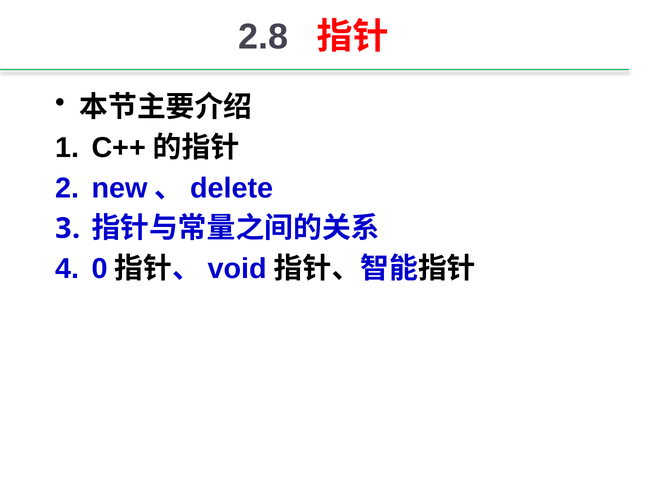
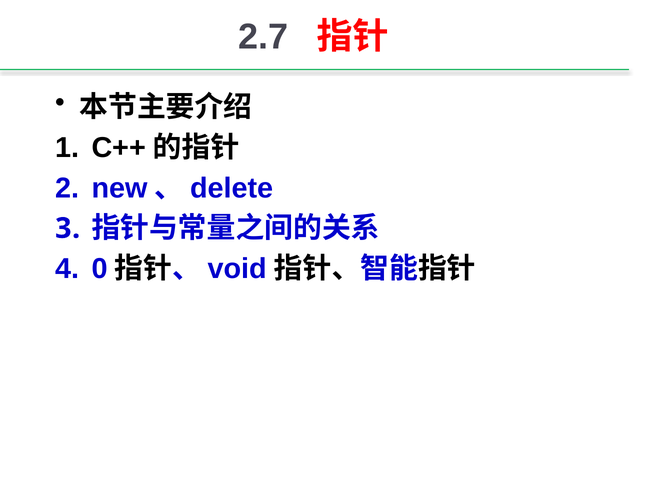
2.8: 2.8 -> 2.7
